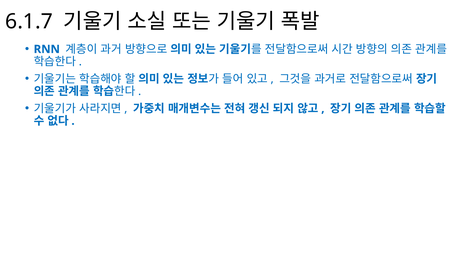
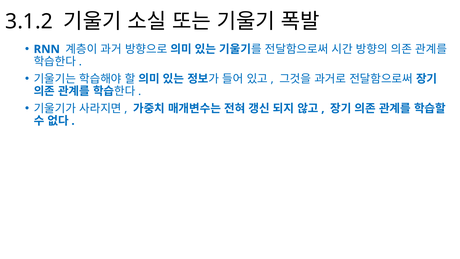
6.1.7: 6.1.7 -> 3.1.2
